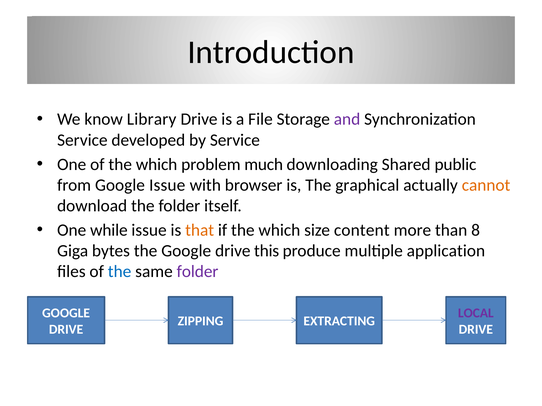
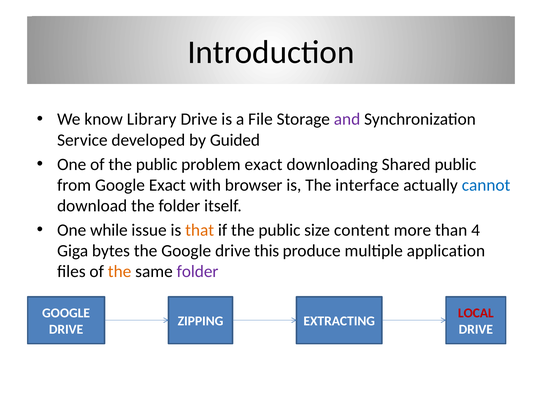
by Service: Service -> Guided
of the which: which -> public
problem much: much -> exact
Google Issue: Issue -> Exact
graphical: graphical -> interface
cannot colour: orange -> blue
if the which: which -> public
8: 8 -> 4
the at (120, 272) colour: blue -> orange
LOCAL colour: purple -> red
